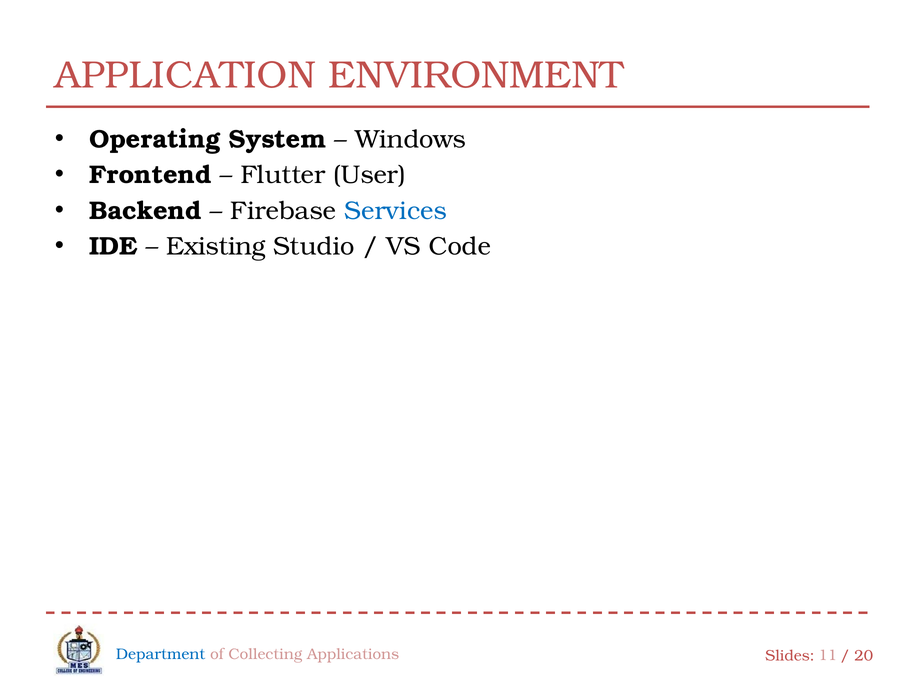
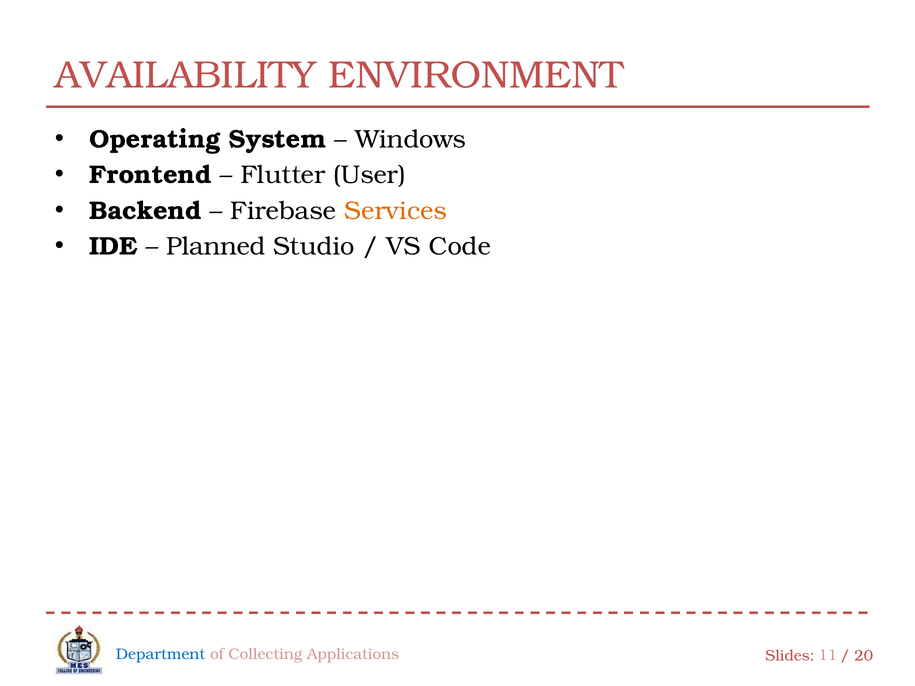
APPLICATION: APPLICATION -> AVAILABILITY
Services colour: blue -> orange
Existing: Existing -> Planned
